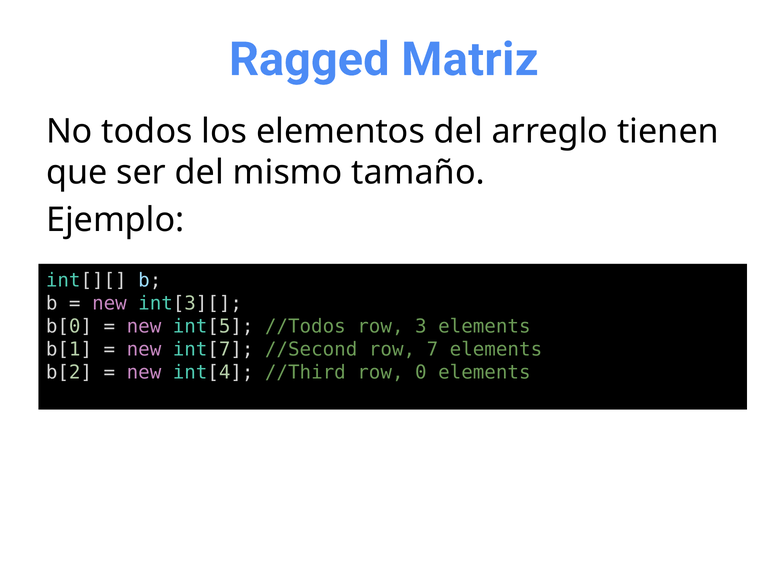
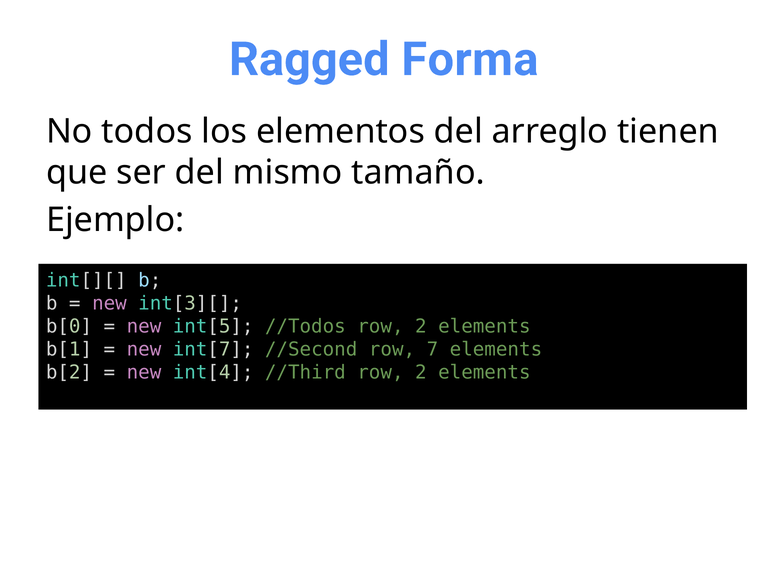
Matriz: Matriz -> Forma
3 at (421, 326): 3 -> 2
//Third row 0: 0 -> 2
